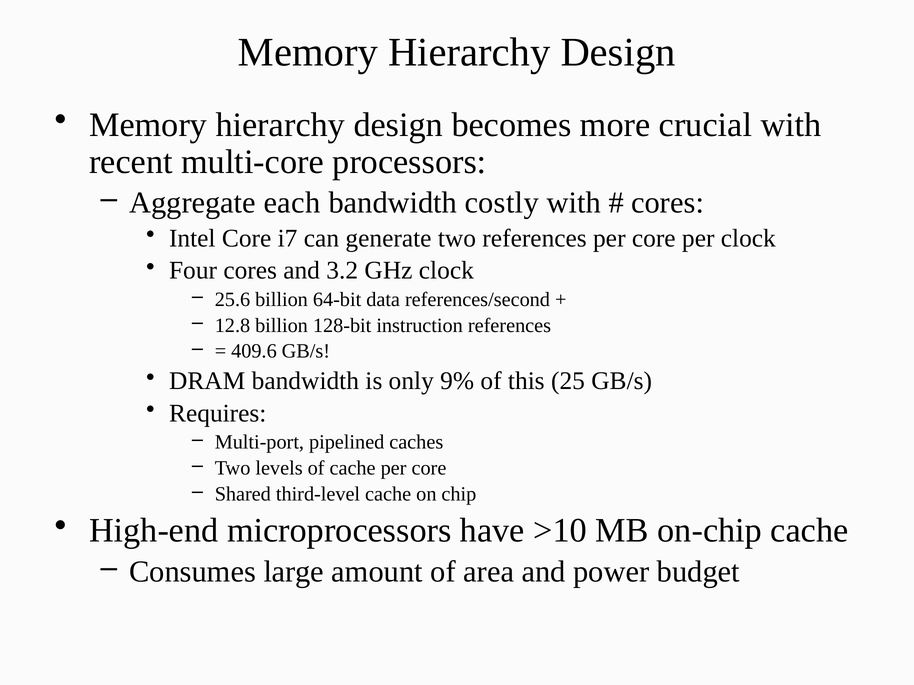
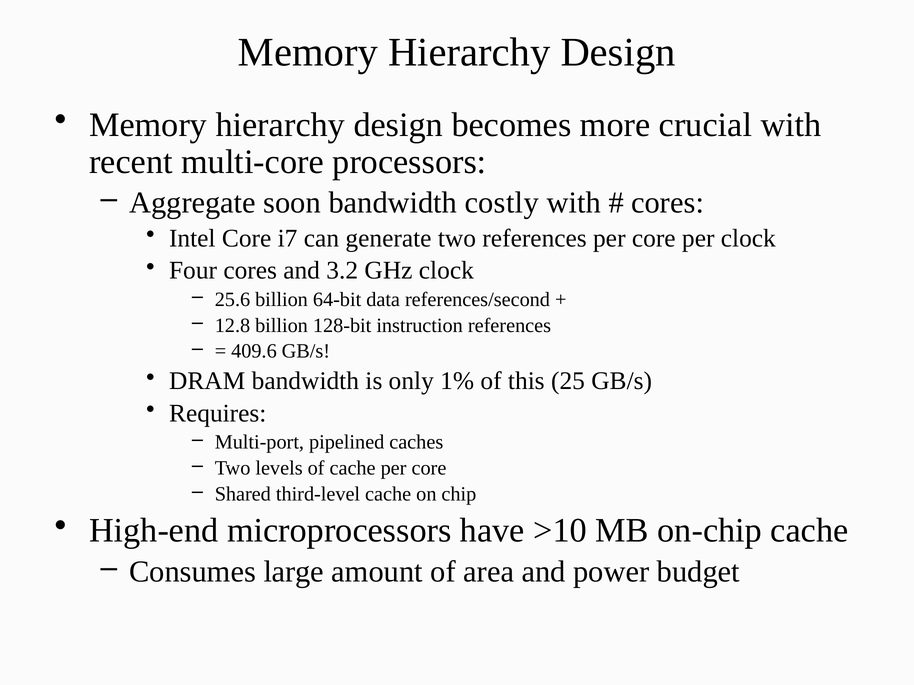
each: each -> soon
9%: 9% -> 1%
